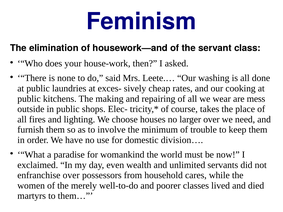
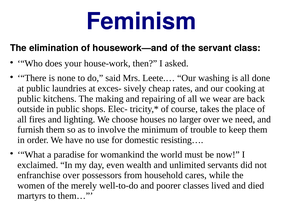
mess: mess -> back
division…: division… -> resisting…
